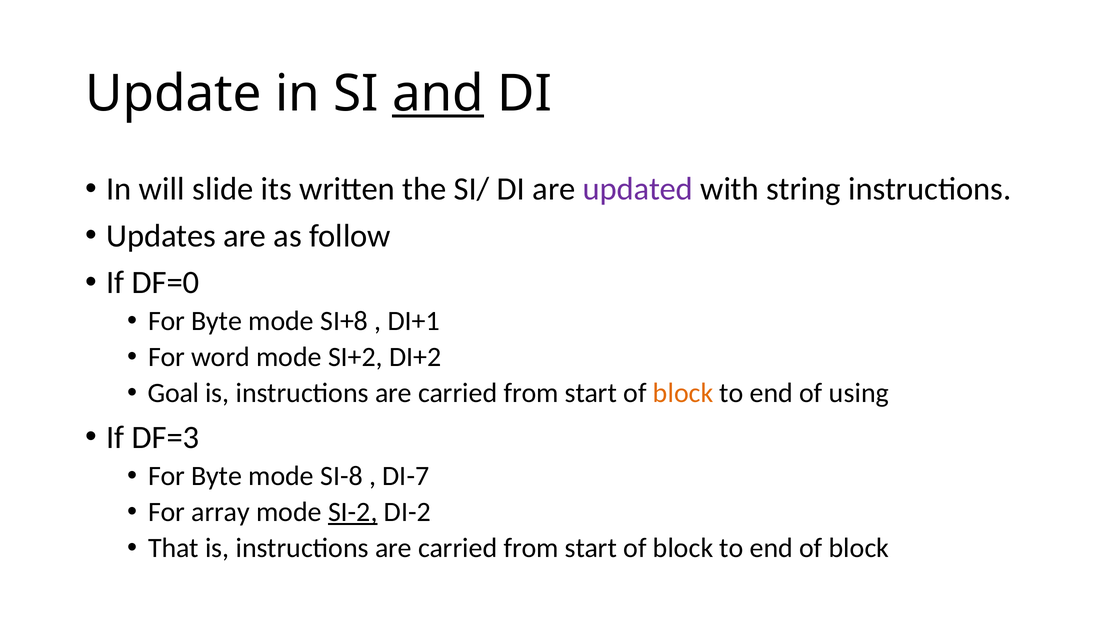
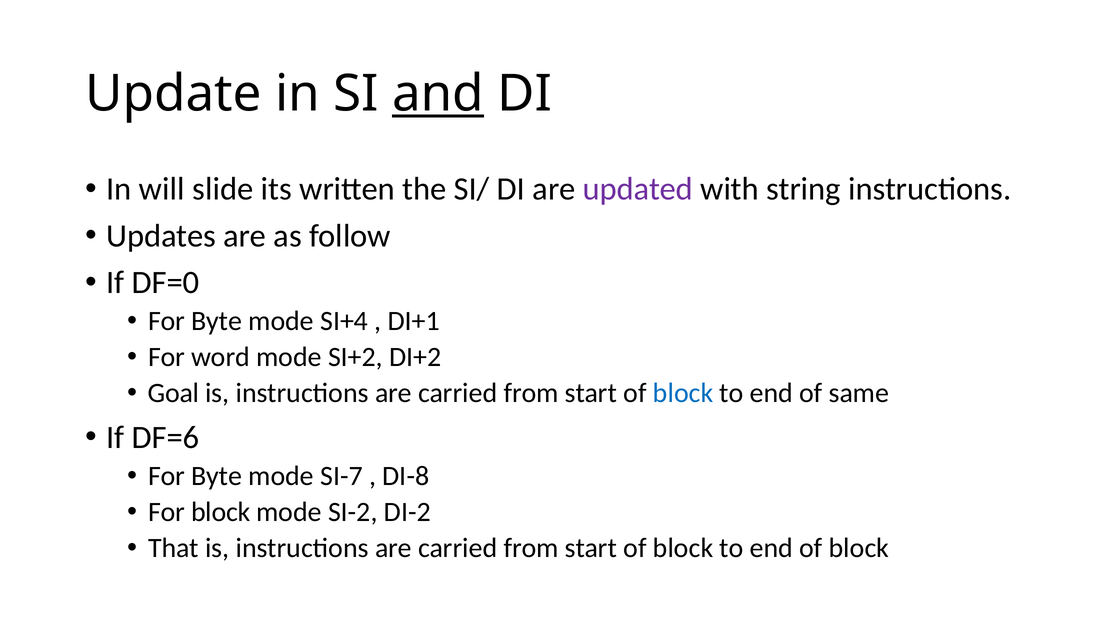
SI+8: SI+8 -> SI+4
block at (683, 393) colour: orange -> blue
using: using -> same
DF=3: DF=3 -> DF=6
SI-8: SI-8 -> SI-7
DI-7: DI-7 -> DI-8
For array: array -> block
SI-2 underline: present -> none
